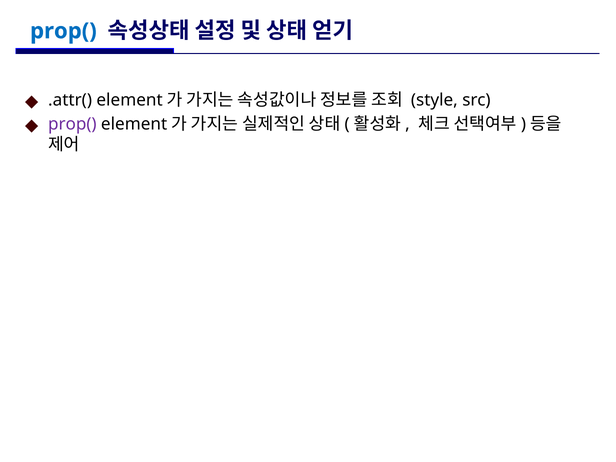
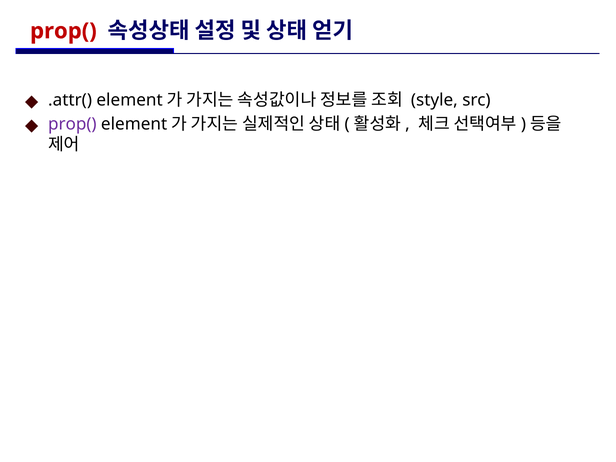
prop( at (63, 31) colour: blue -> red
